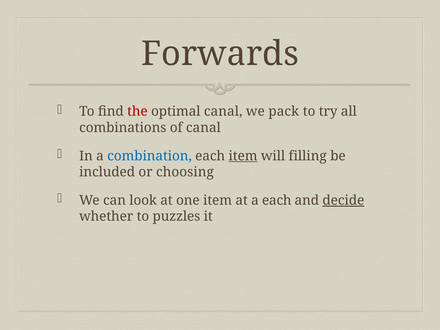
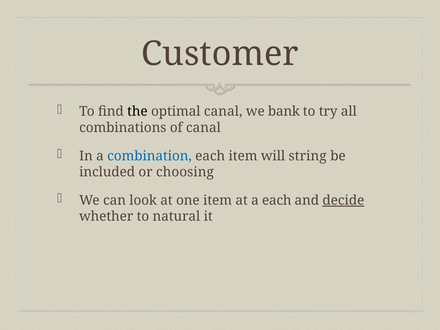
Forwards: Forwards -> Customer
the colour: red -> black
pack: pack -> bank
item at (243, 156) underline: present -> none
filling: filling -> string
puzzles: puzzles -> natural
